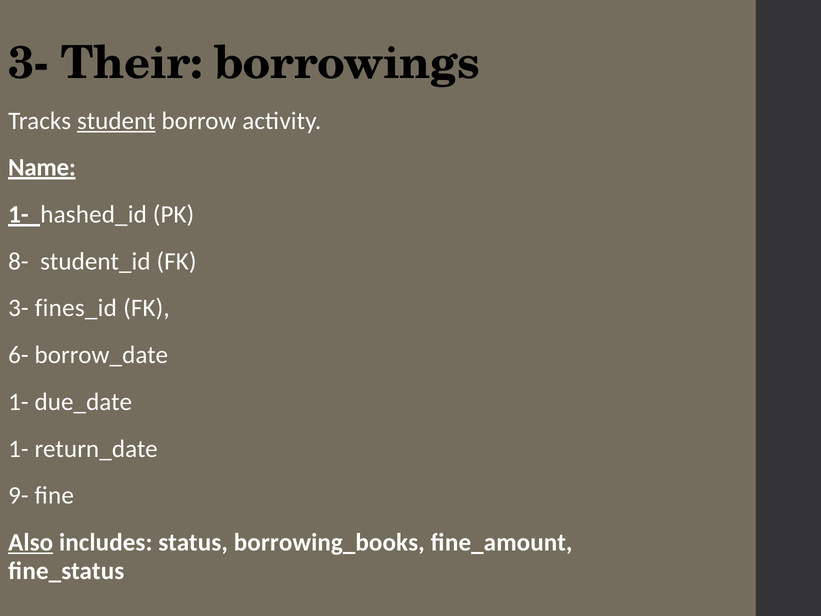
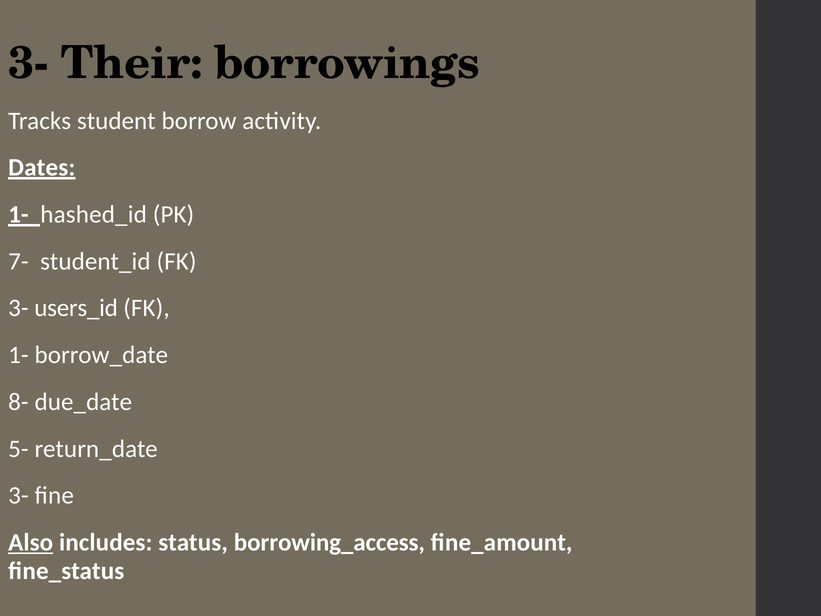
student underline: present -> none
Name: Name -> Dates
8-: 8- -> 7-
fines_id: fines_id -> users_id
6- at (18, 355): 6- -> 1-
1- at (18, 402): 1- -> 8-
1- at (18, 449): 1- -> 5-
9- at (18, 495): 9- -> 3-
borrowing_books: borrowing_books -> borrowing_access
